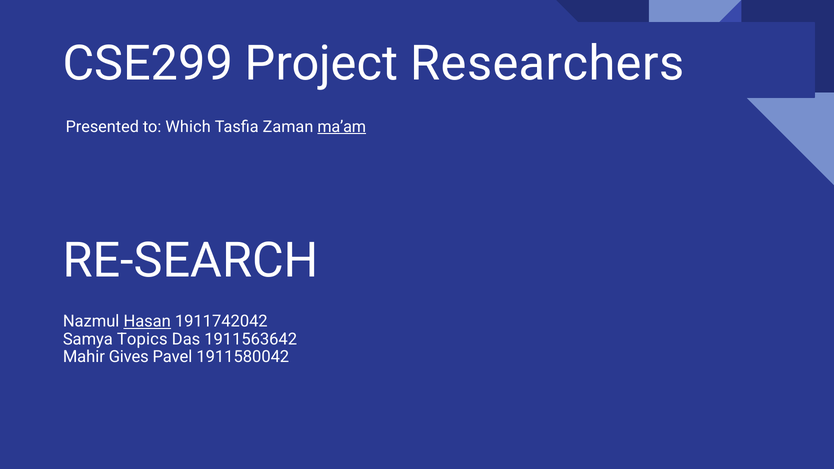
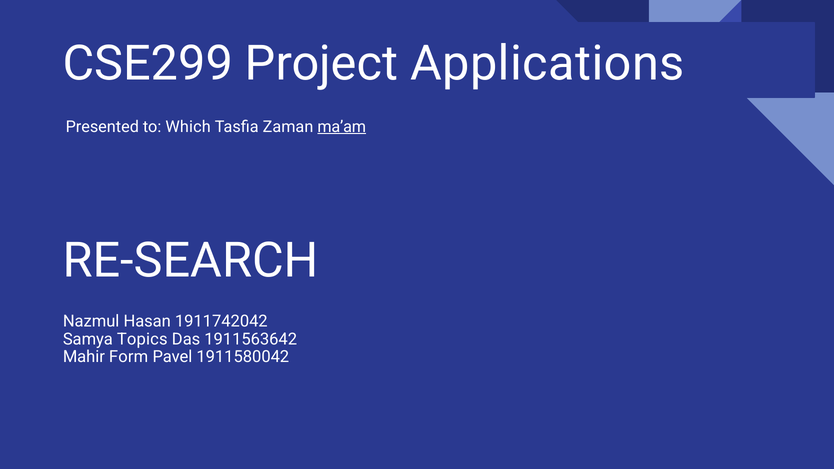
Researchers: Researchers -> Applications
Hasan underline: present -> none
Gives: Gives -> Form
